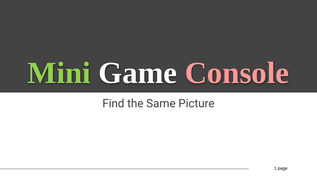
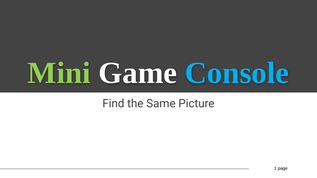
Console colour: pink -> light blue
